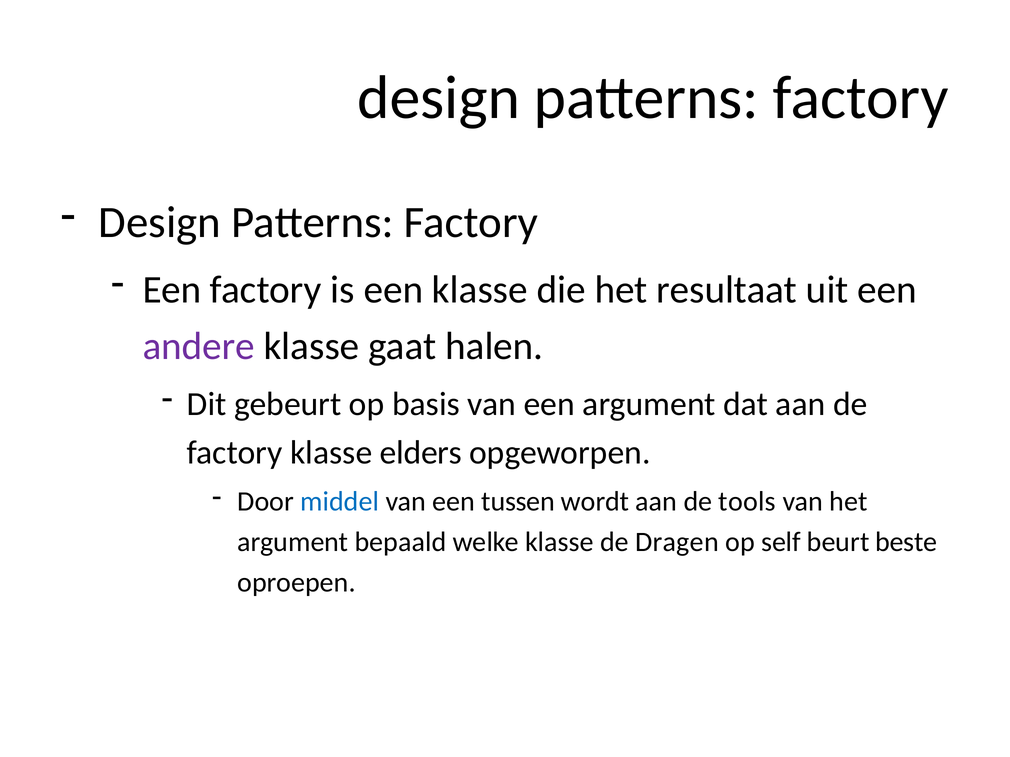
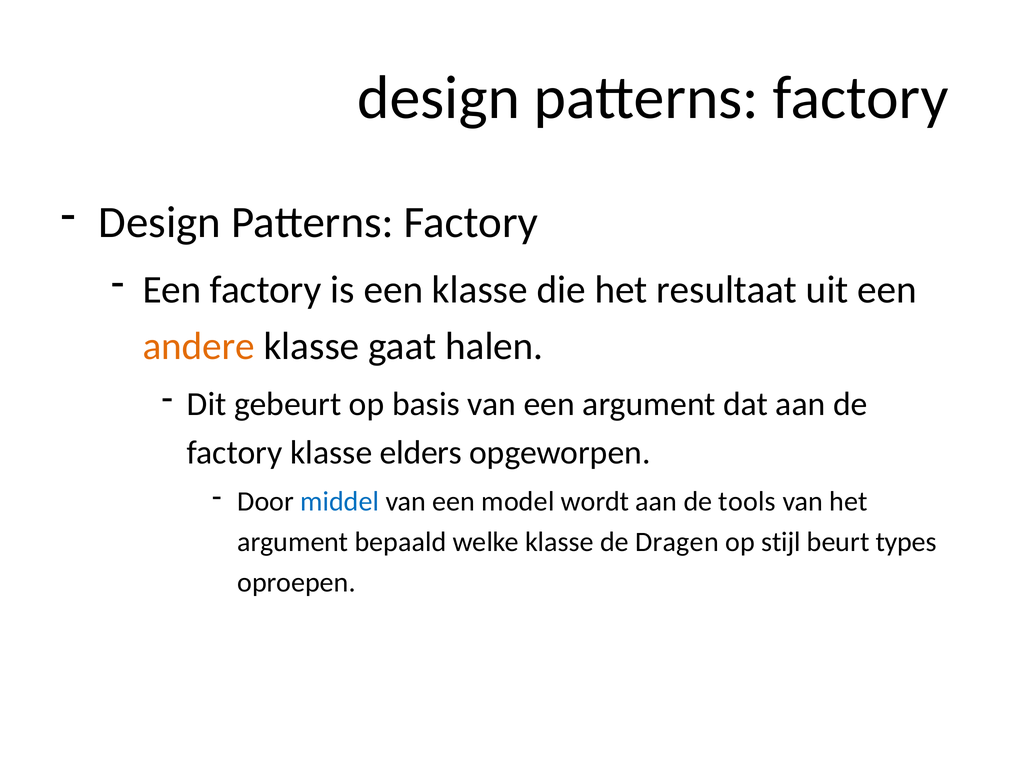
andere colour: purple -> orange
tussen: tussen -> model
self: self -> stijl
beste: beste -> types
